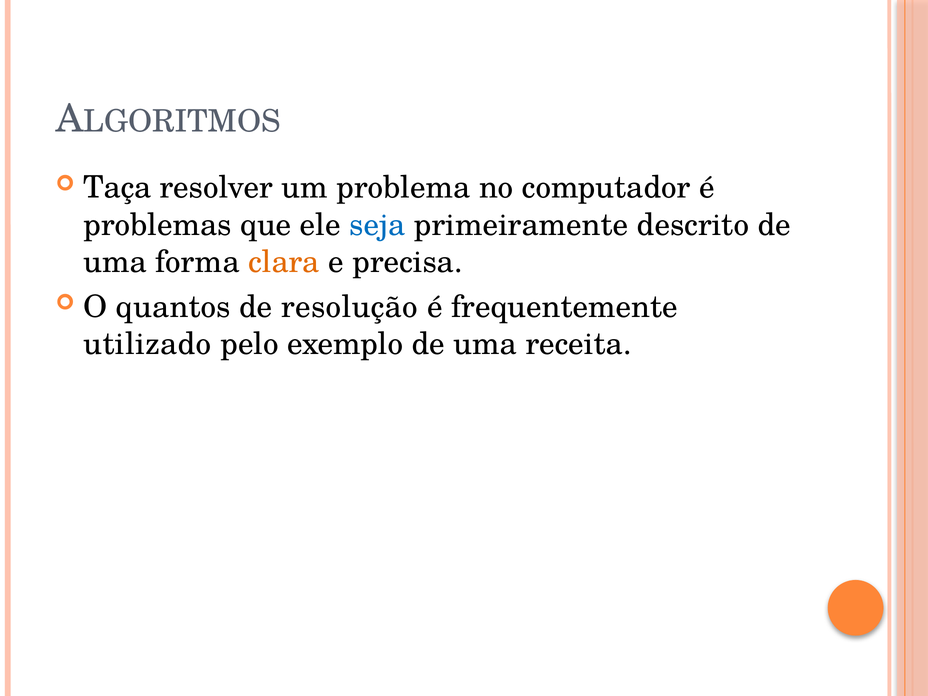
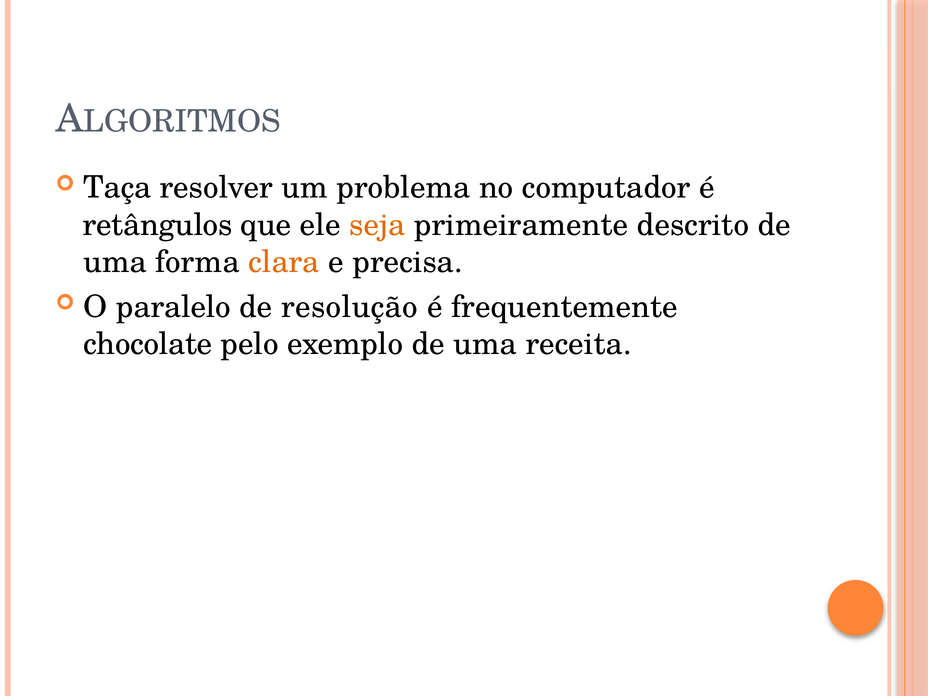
problemas: problemas -> retângulos
seja colour: blue -> orange
quantos: quantos -> paralelo
utilizado: utilizado -> chocolate
